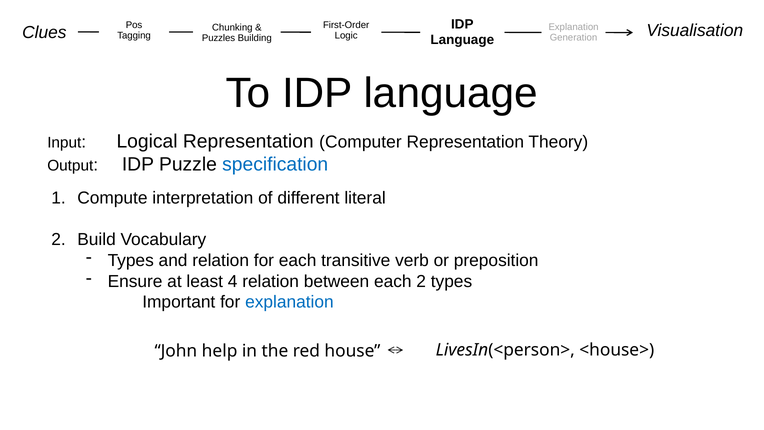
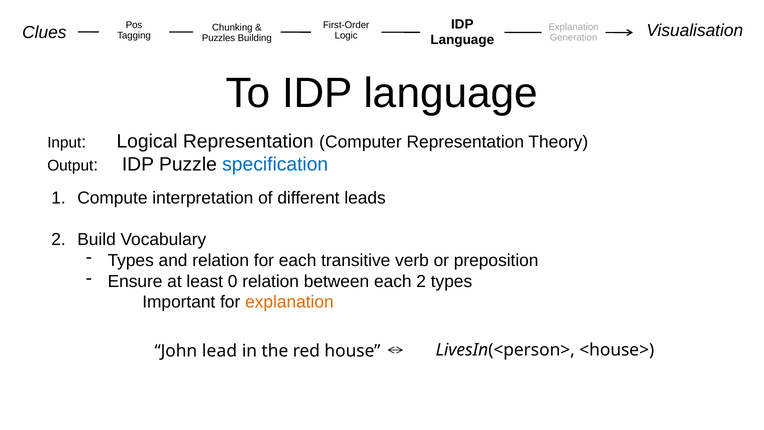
literal: literal -> leads
4: 4 -> 0
explanation at (289, 302) colour: blue -> orange
help: help -> lead
